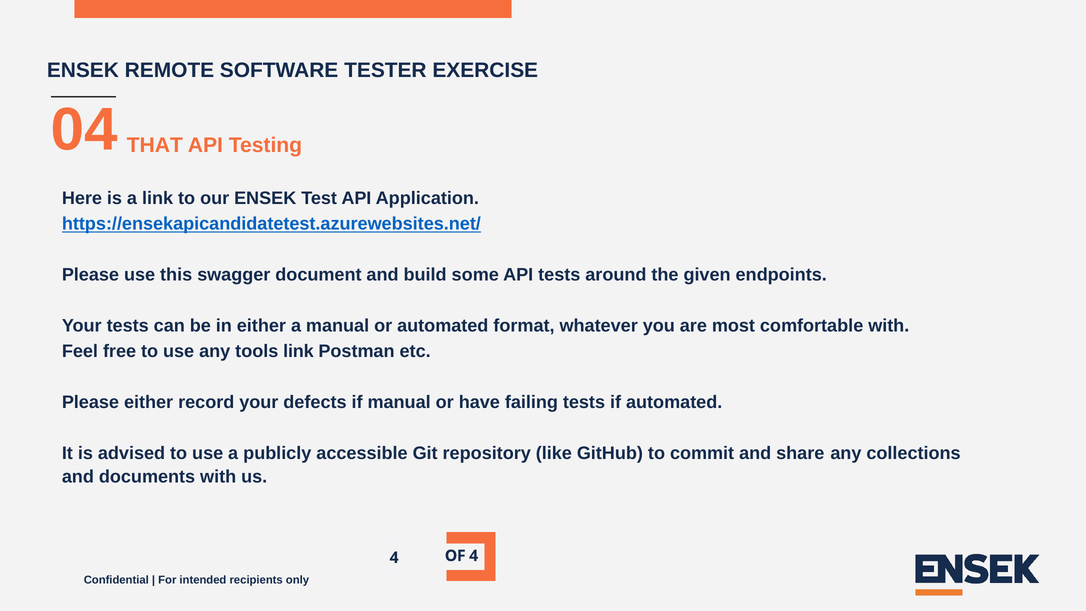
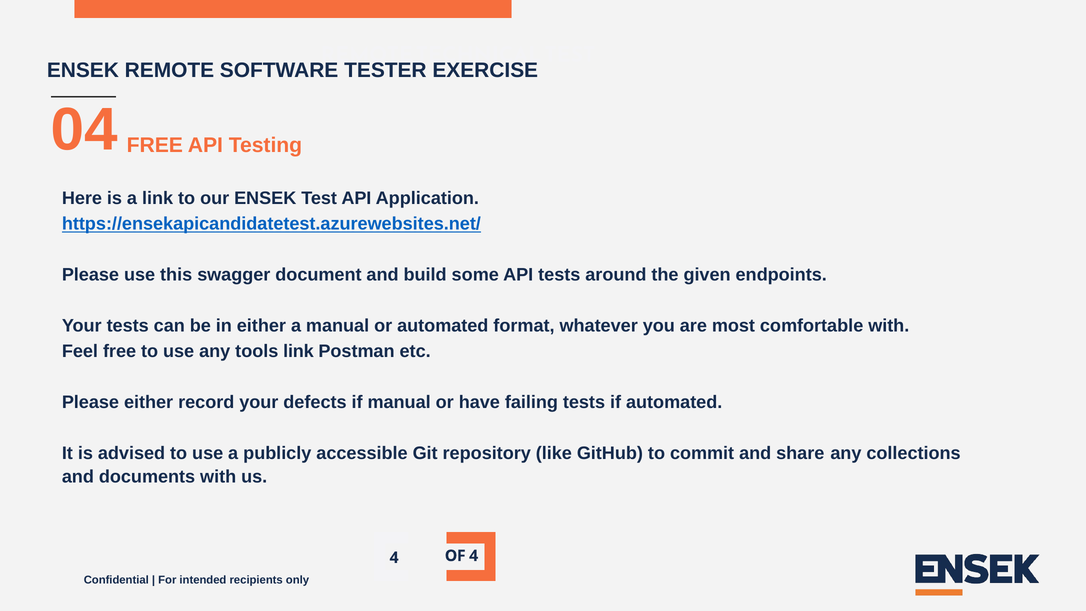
04 THAT: THAT -> FREE
